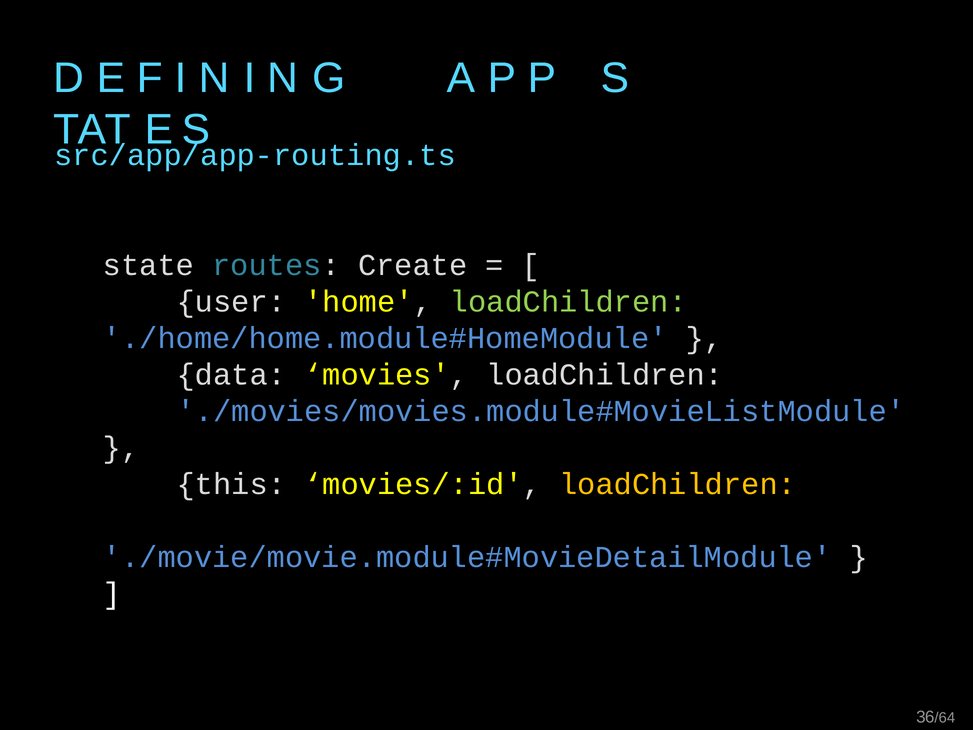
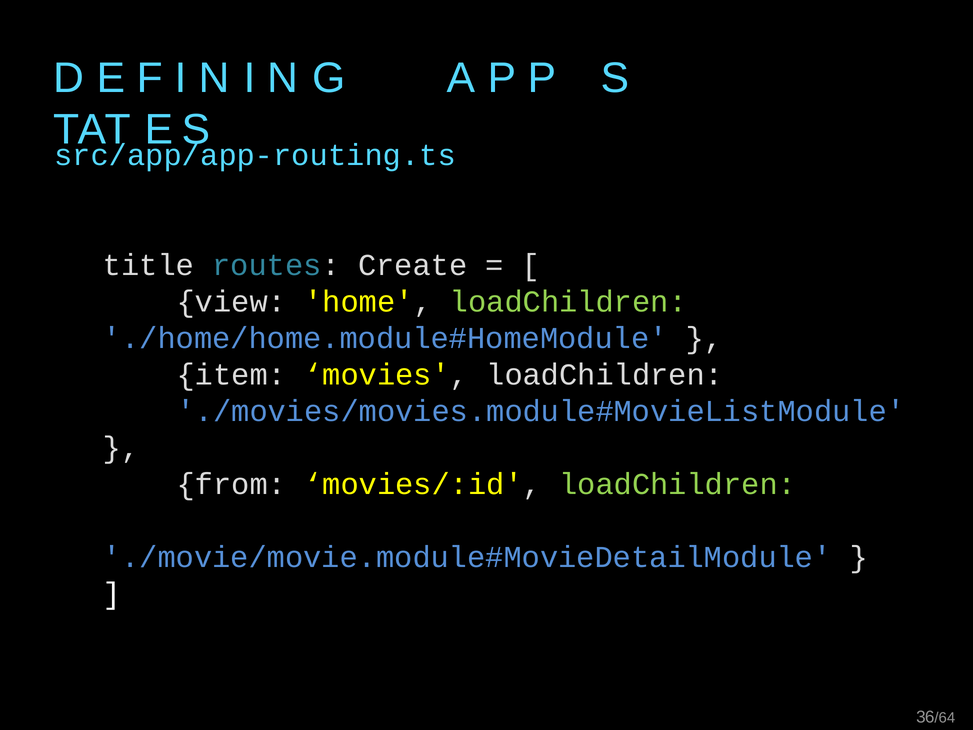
state: state -> title
user: user -> view
data: data -> item
this: this -> from
loadChildren at (678, 484) colour: yellow -> light green
